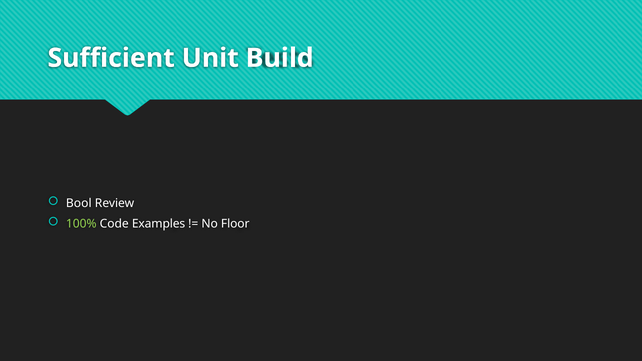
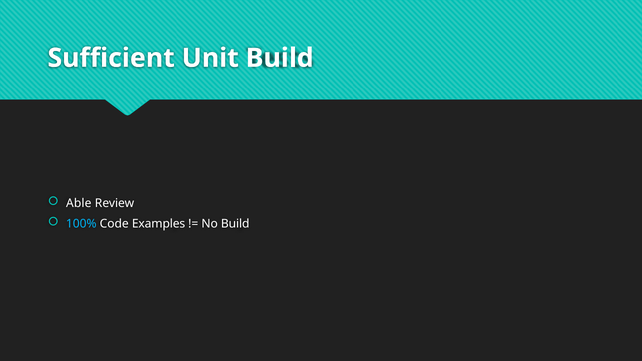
Bool: Bool -> Able
100% colour: light green -> light blue
No Floor: Floor -> Build
